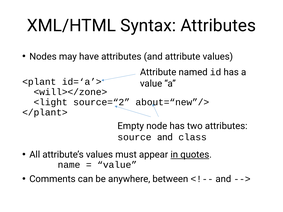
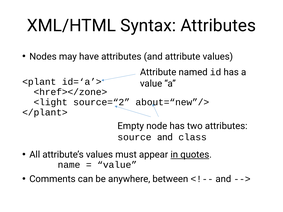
<will></zone>: <will></zone> -> <href></zone>
